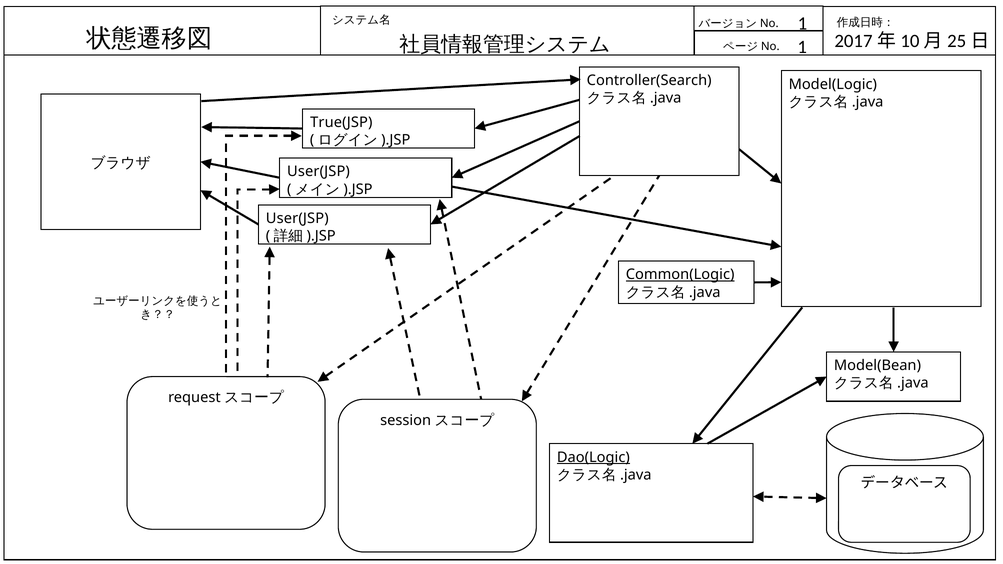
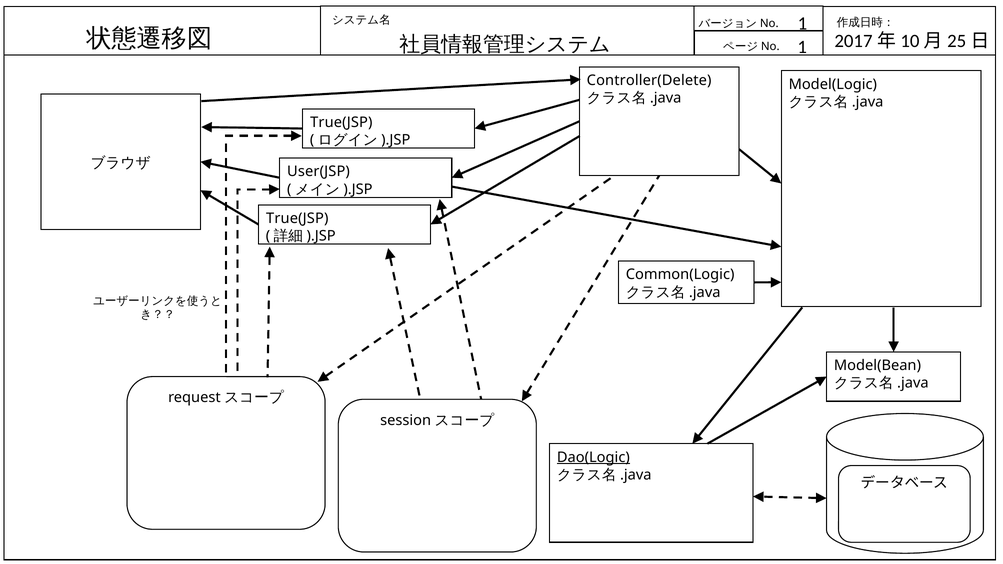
Controller(Search: Controller(Search -> Controller(Delete
User(JSP at (297, 218): User(JSP -> True(JSP
Common(Logic underline: present -> none
